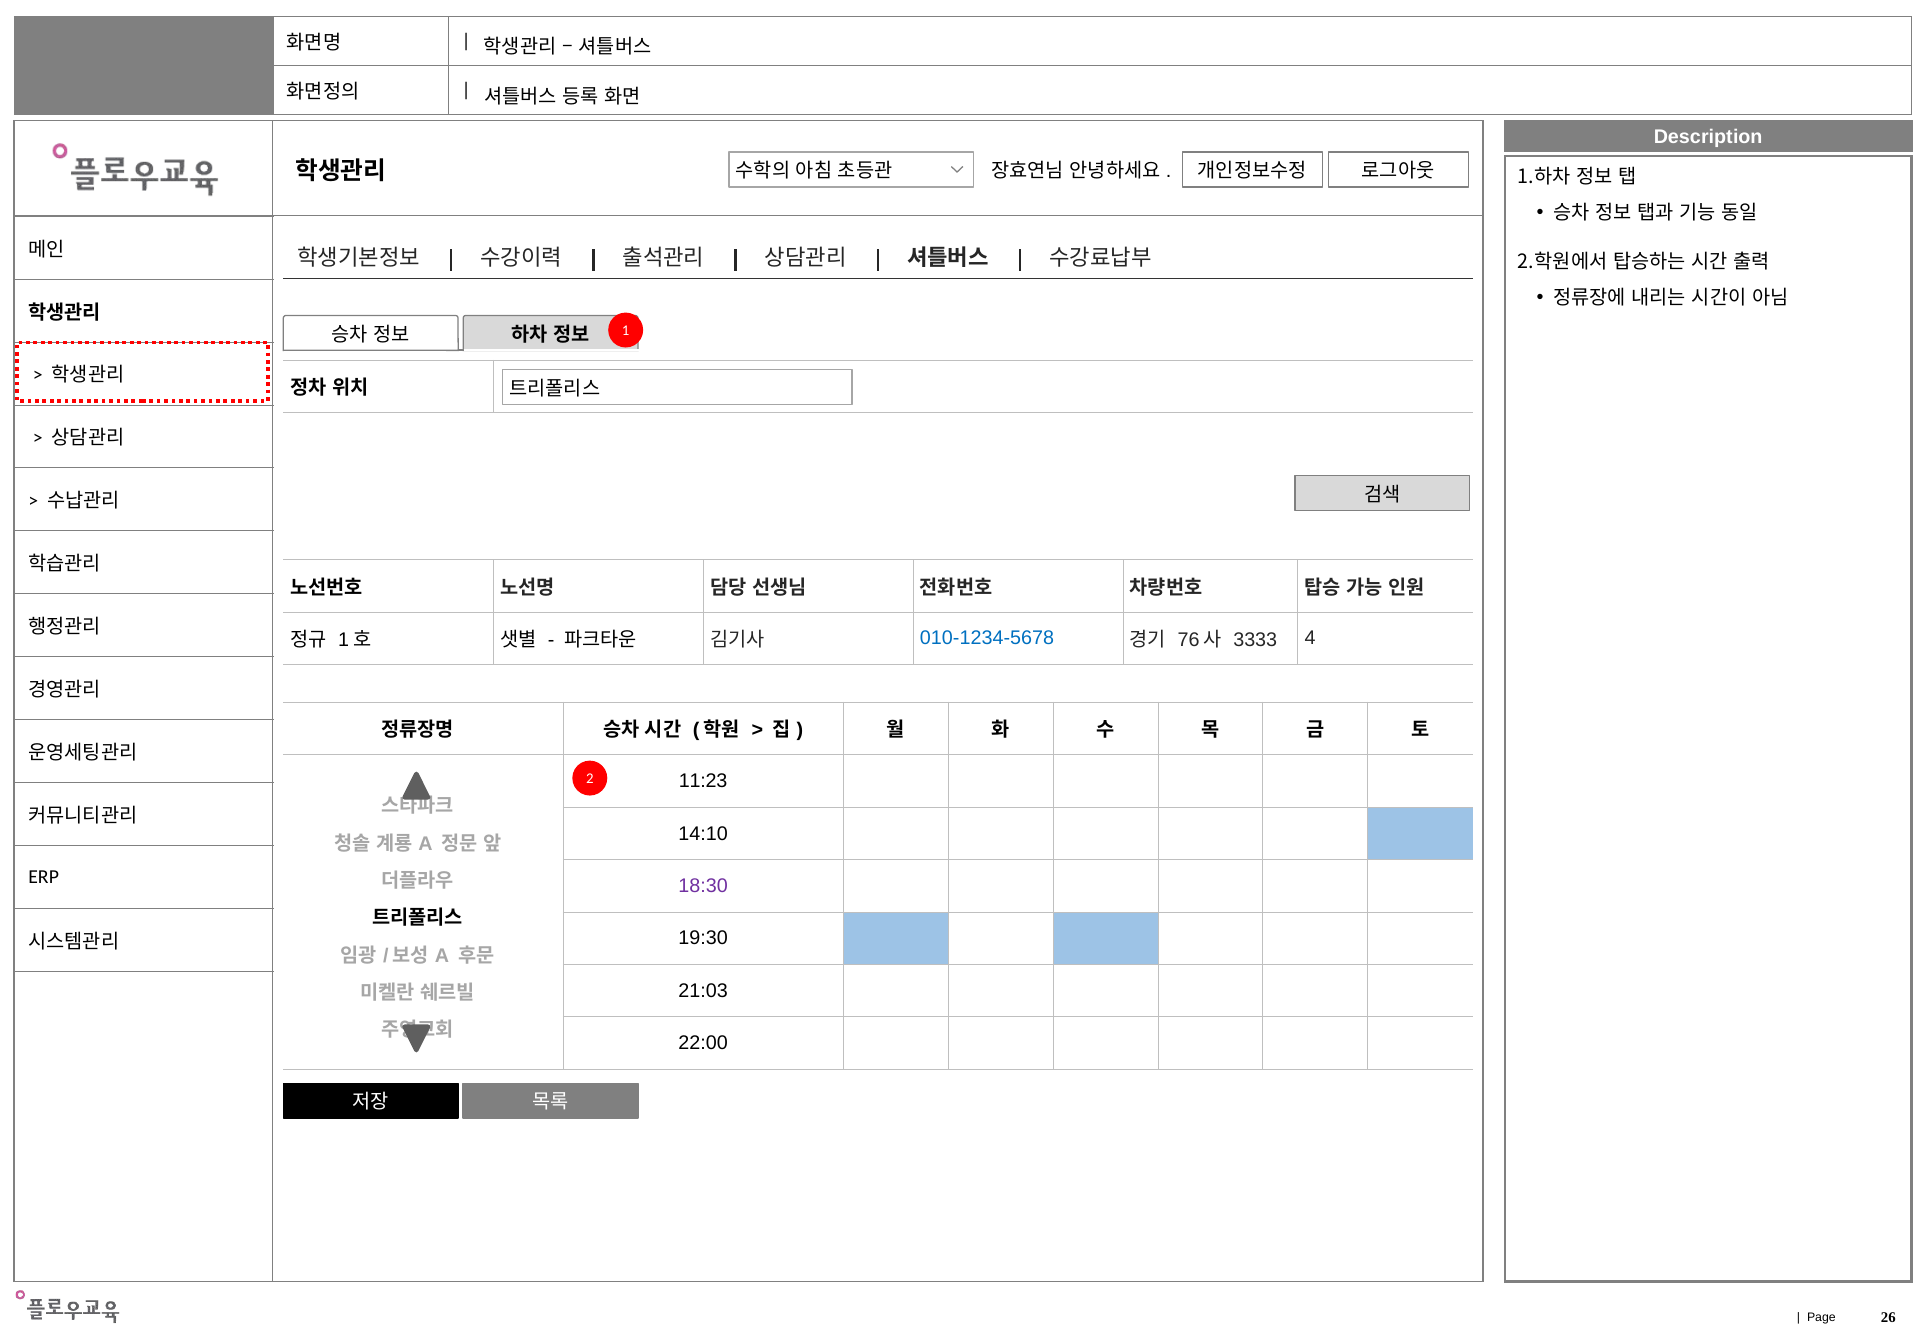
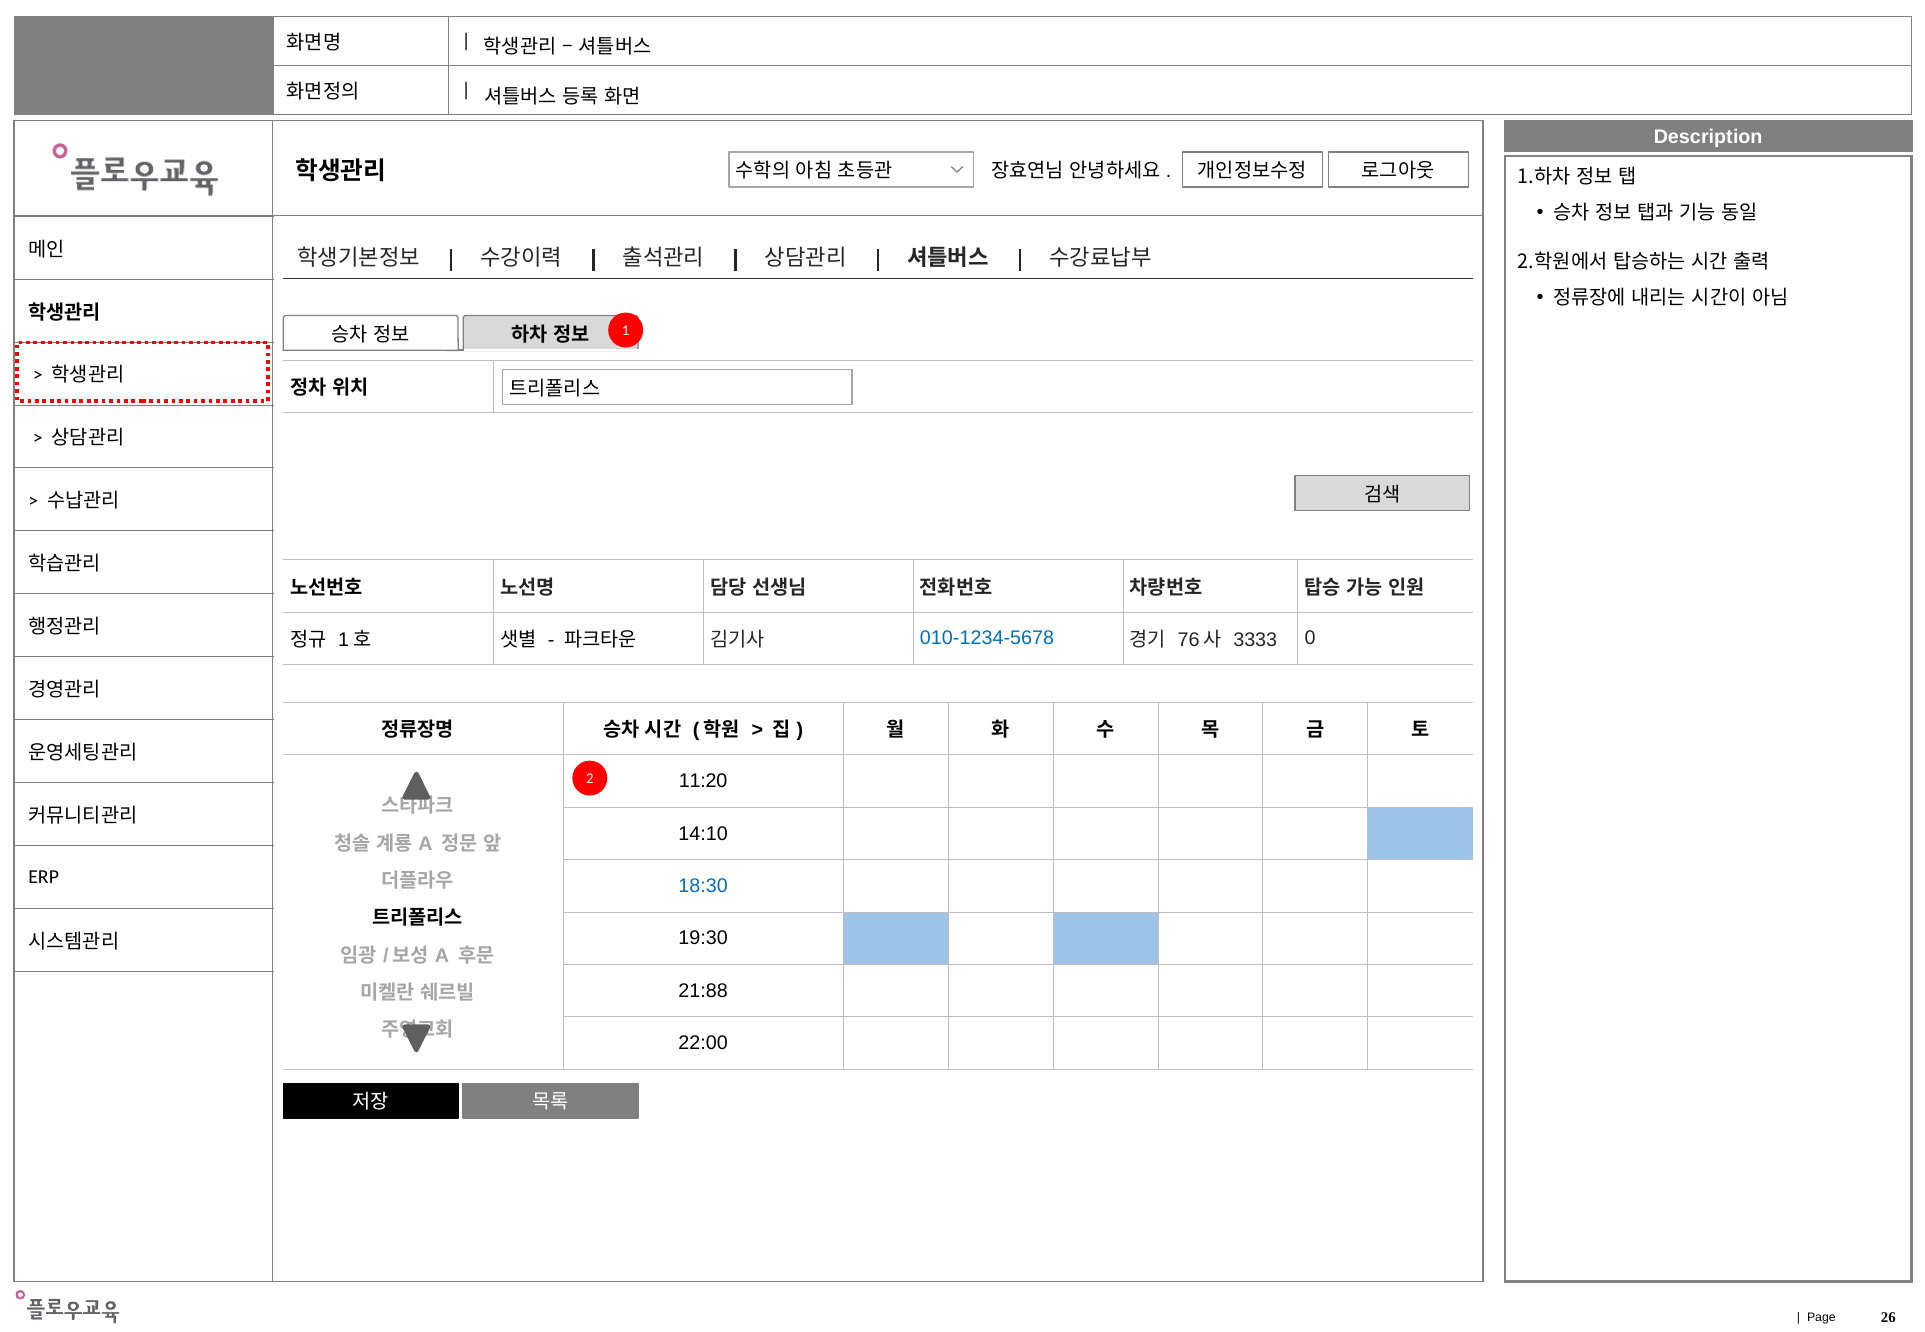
4: 4 -> 0
11:23: 11:23 -> 11:20
18:30 colour: purple -> blue
21:03: 21:03 -> 21:88
